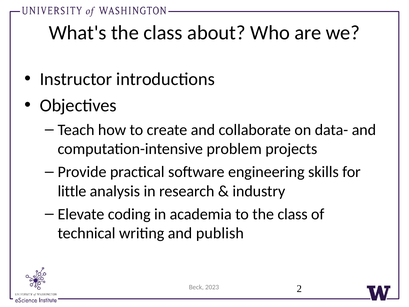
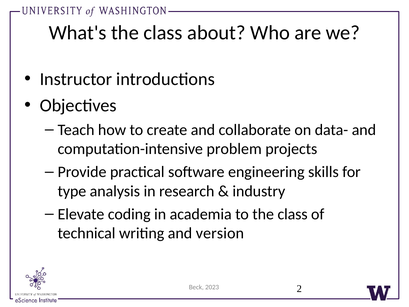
little: little -> type
publish: publish -> version
